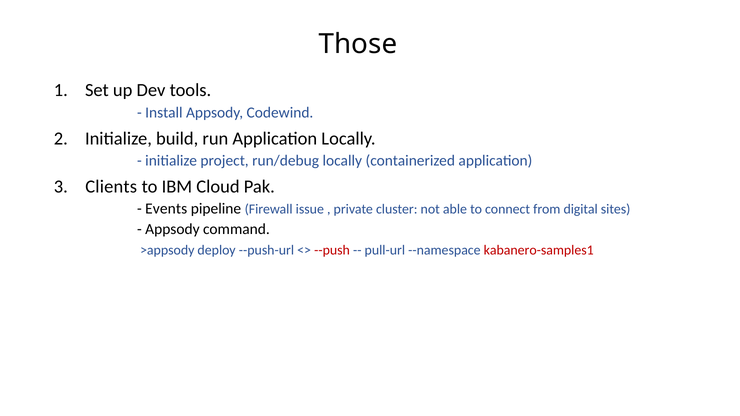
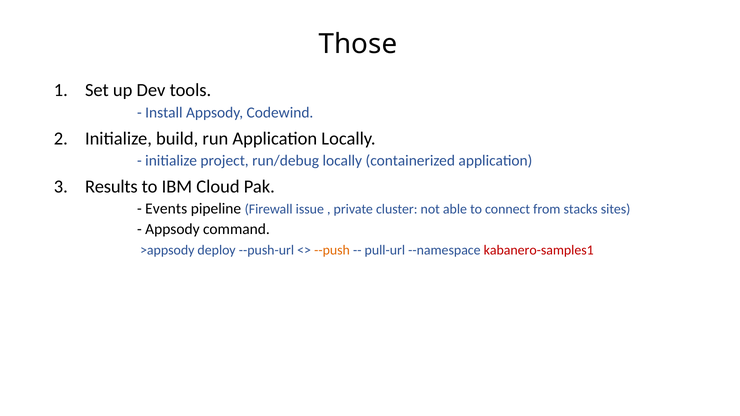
Clients: Clients -> Results
digital: digital -> stacks
--push colour: red -> orange
